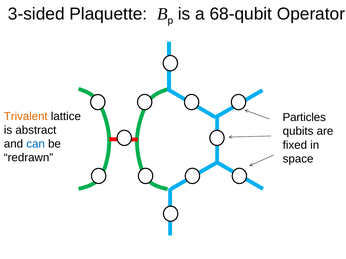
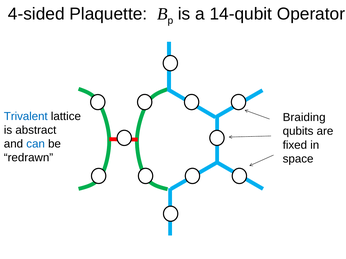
3-sided: 3-sided -> 4-sided
68-qubit: 68-qubit -> 14-qubit
Trivalent colour: orange -> blue
Particles: Particles -> Braiding
